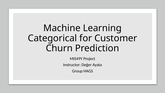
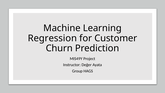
Categorical: Categorical -> Regression
